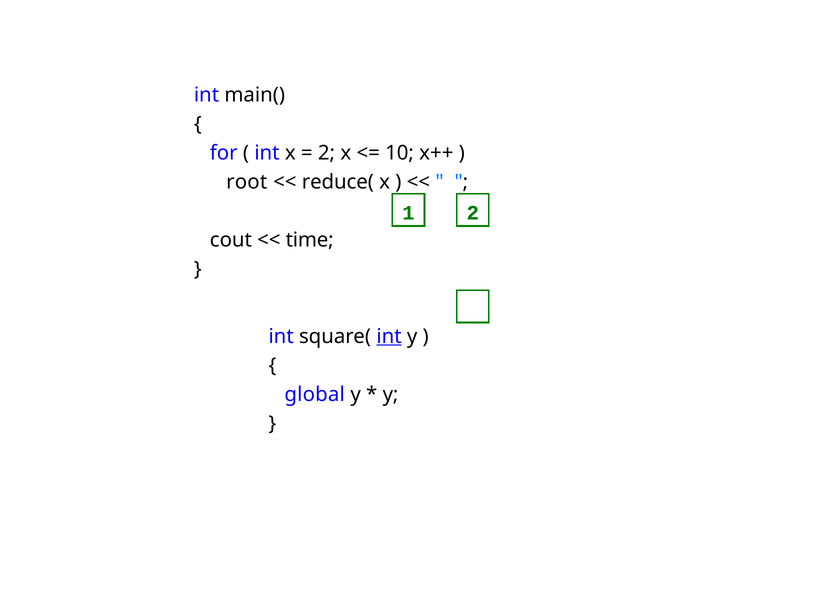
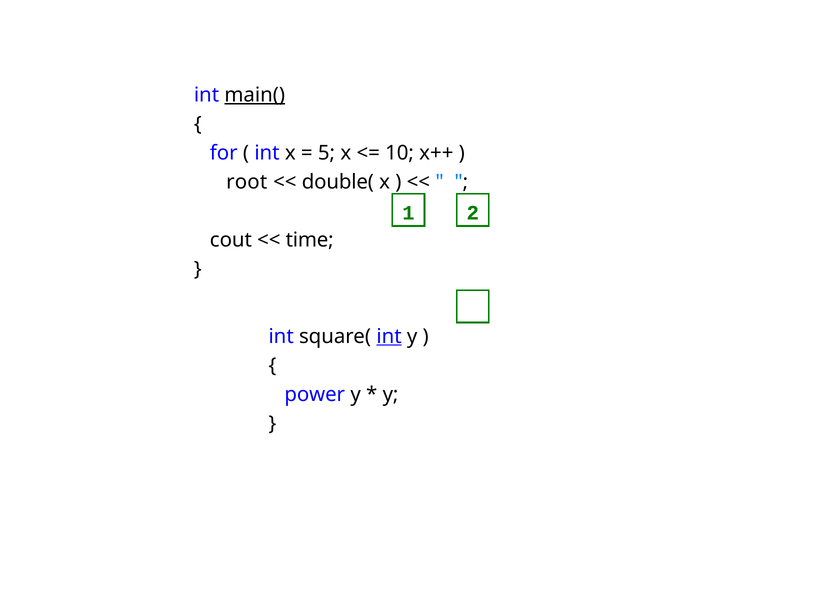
main( underline: none -> present
2: 2 -> 5
reduce(: reduce( -> double(
global: global -> power
